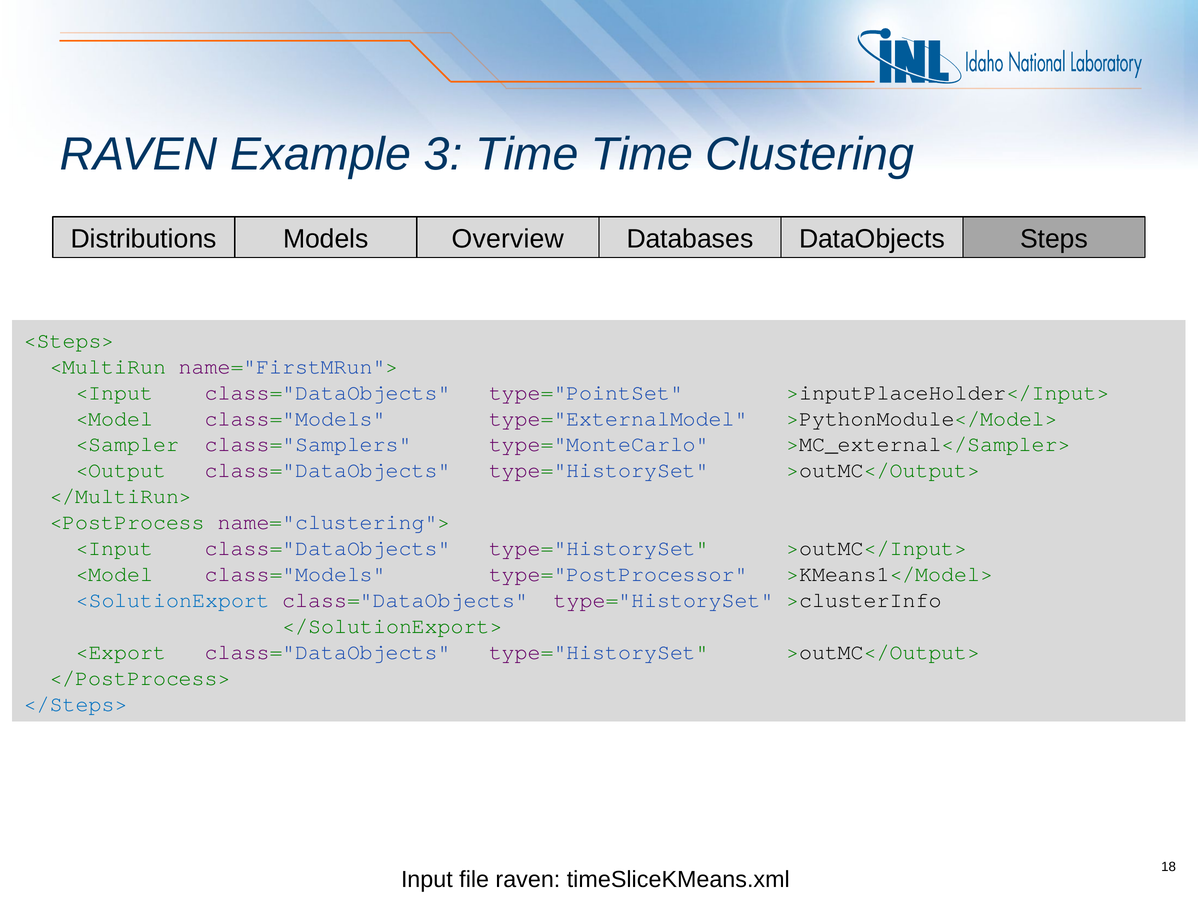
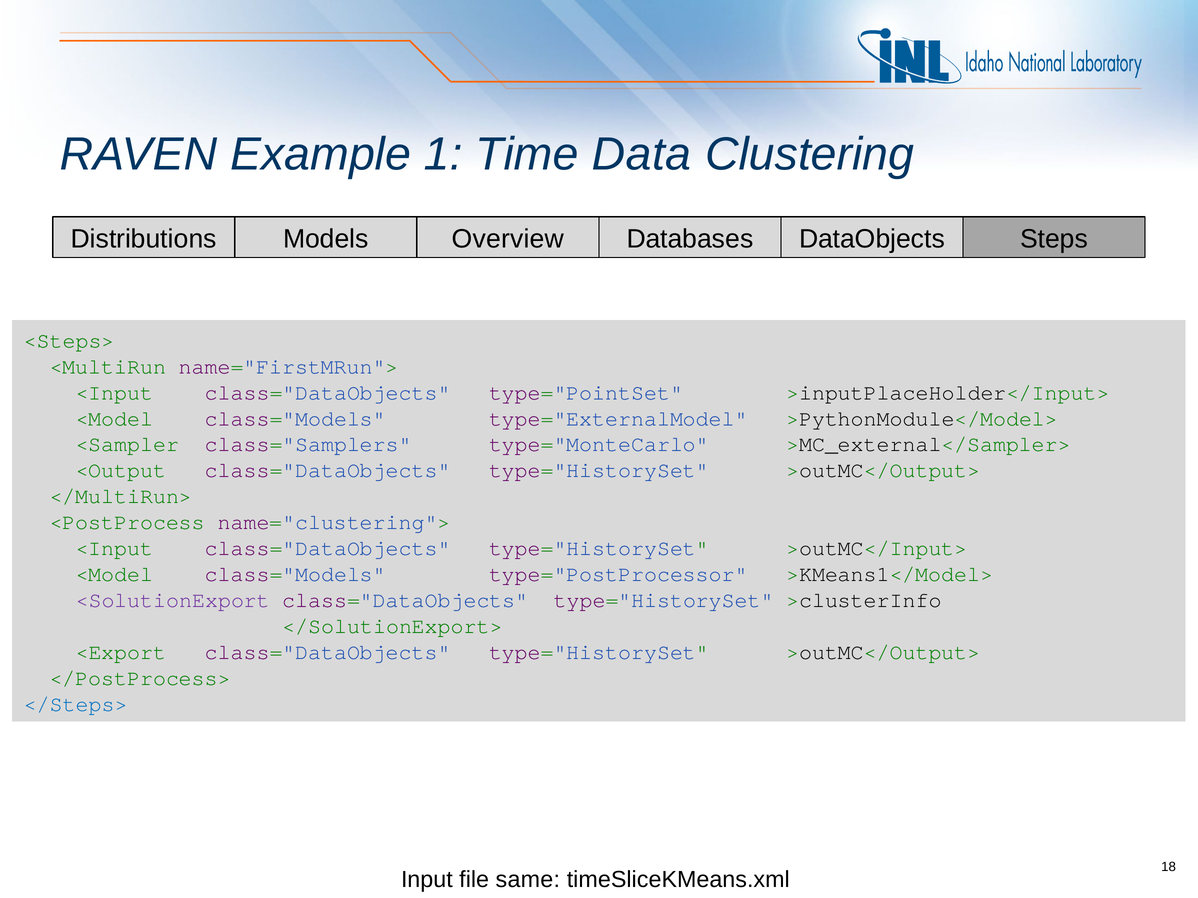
3: 3 -> 1
Time Time: Time -> Data
<SolutionExport colour: blue -> purple
file raven: raven -> same
